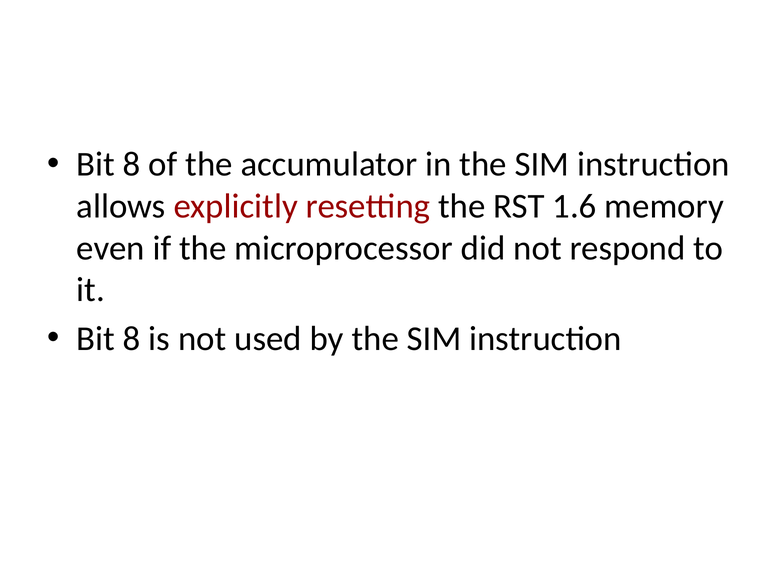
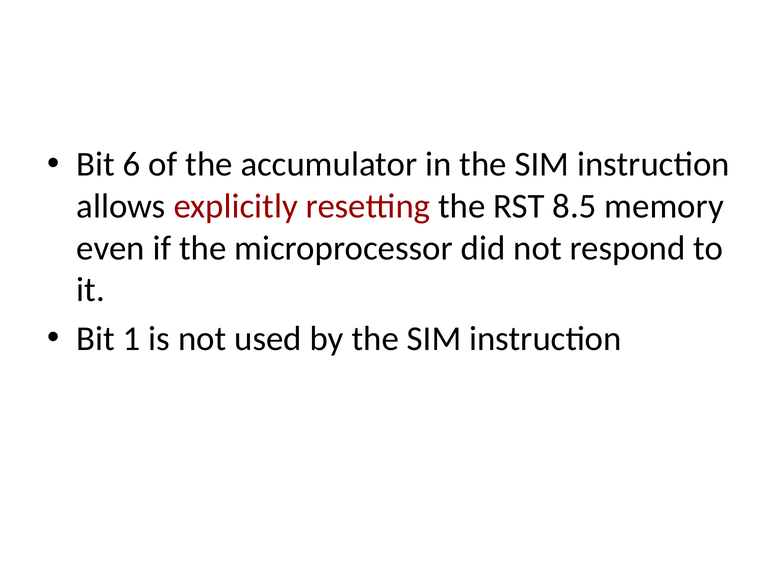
8 at (132, 164): 8 -> 6
1.6: 1.6 -> 8.5
8 at (132, 339): 8 -> 1
